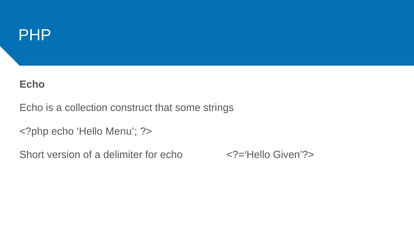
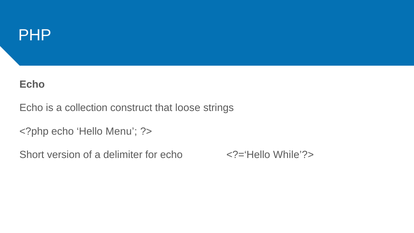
some: some -> loose
Given’?>: Given’?> -> While’?>
